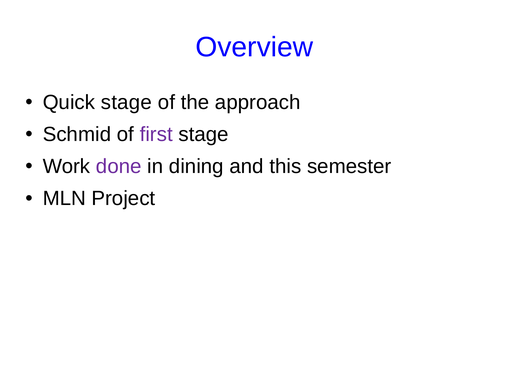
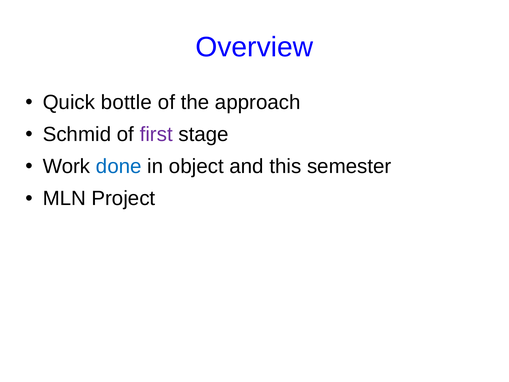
Quick stage: stage -> bottle
done colour: purple -> blue
dining: dining -> object
